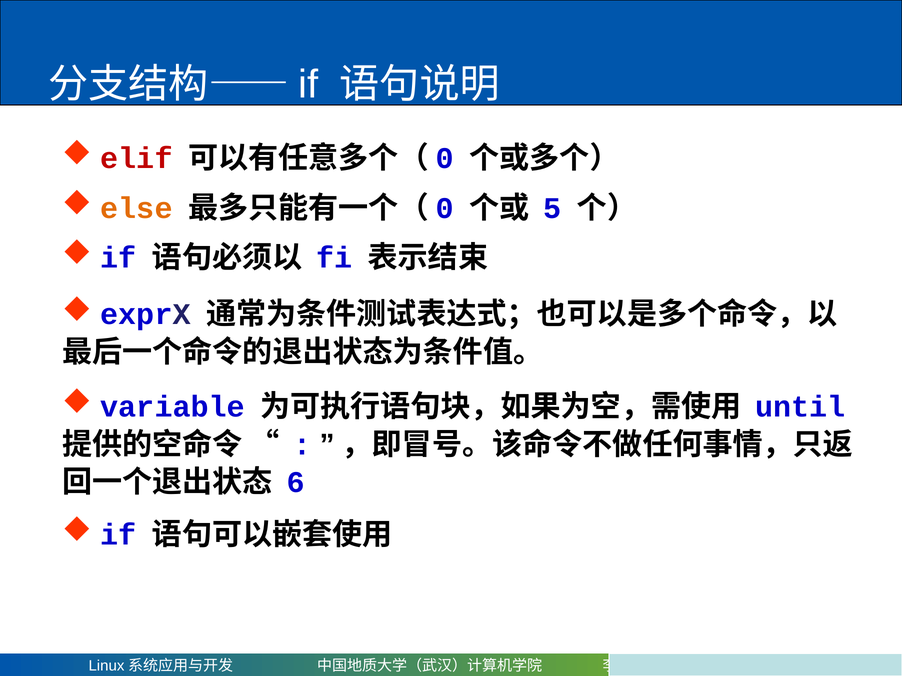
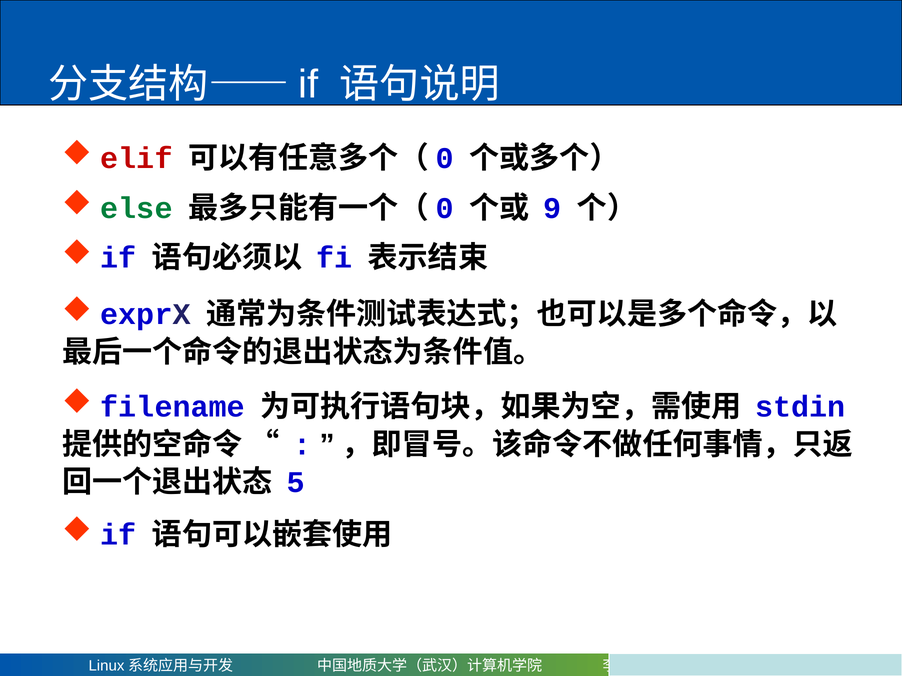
else colour: orange -> green
5: 5 -> 9
variable: variable -> filename
until: until -> stdin
6: 6 -> 5
